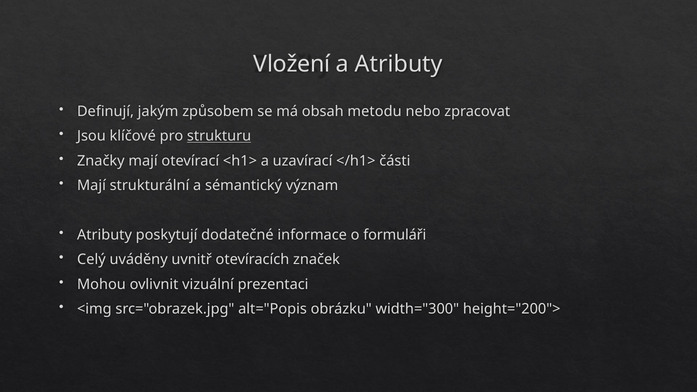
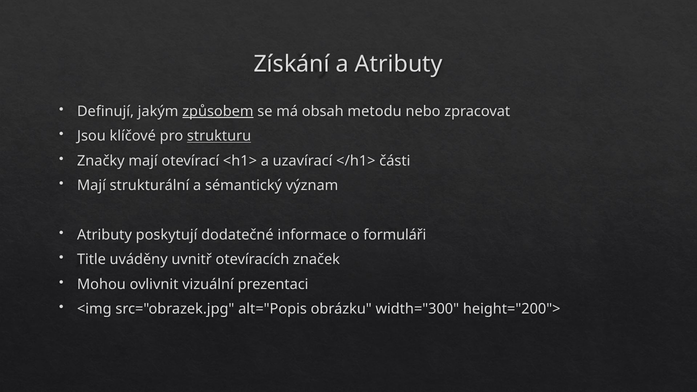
Vložení: Vložení -> Získání
způsobem underline: none -> present
Celý: Celý -> Title
